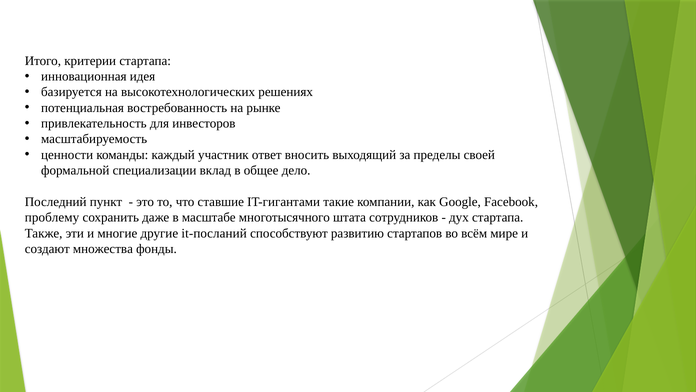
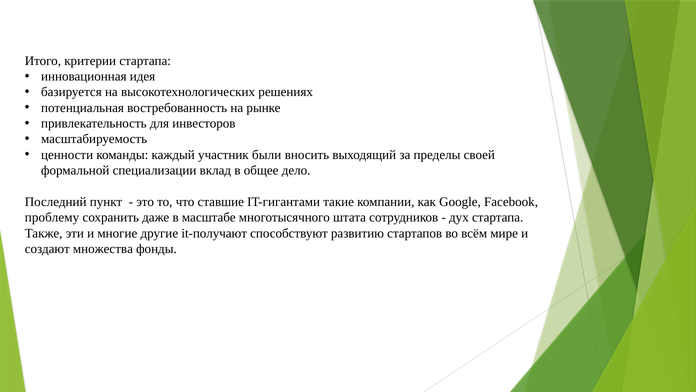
ответ: ответ -> были
it-посланий: it-посланий -> it-получают
